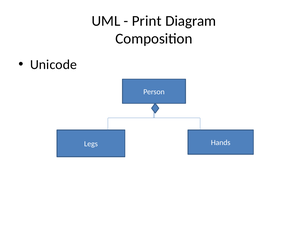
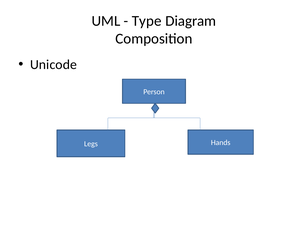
Print: Print -> Type
